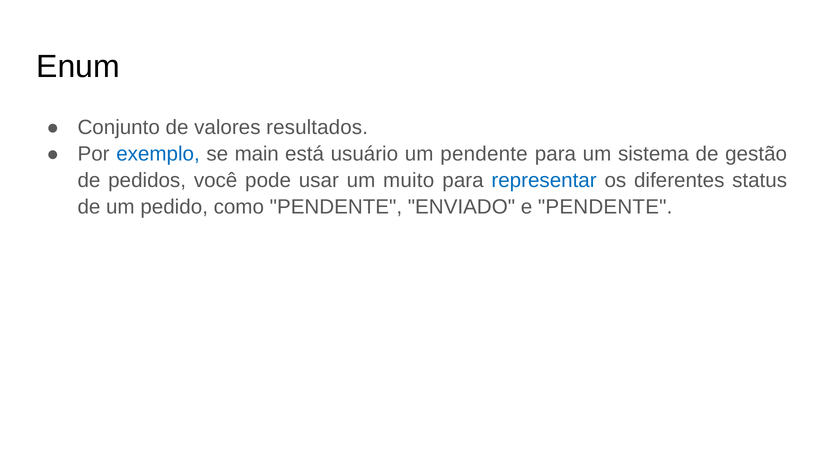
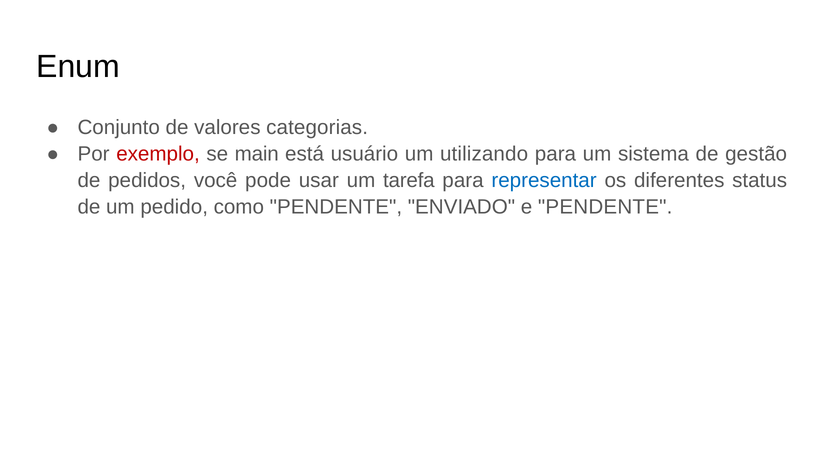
resultados: resultados -> categorias
exemplo colour: blue -> red
um pendente: pendente -> utilizando
muito: muito -> tarefa
